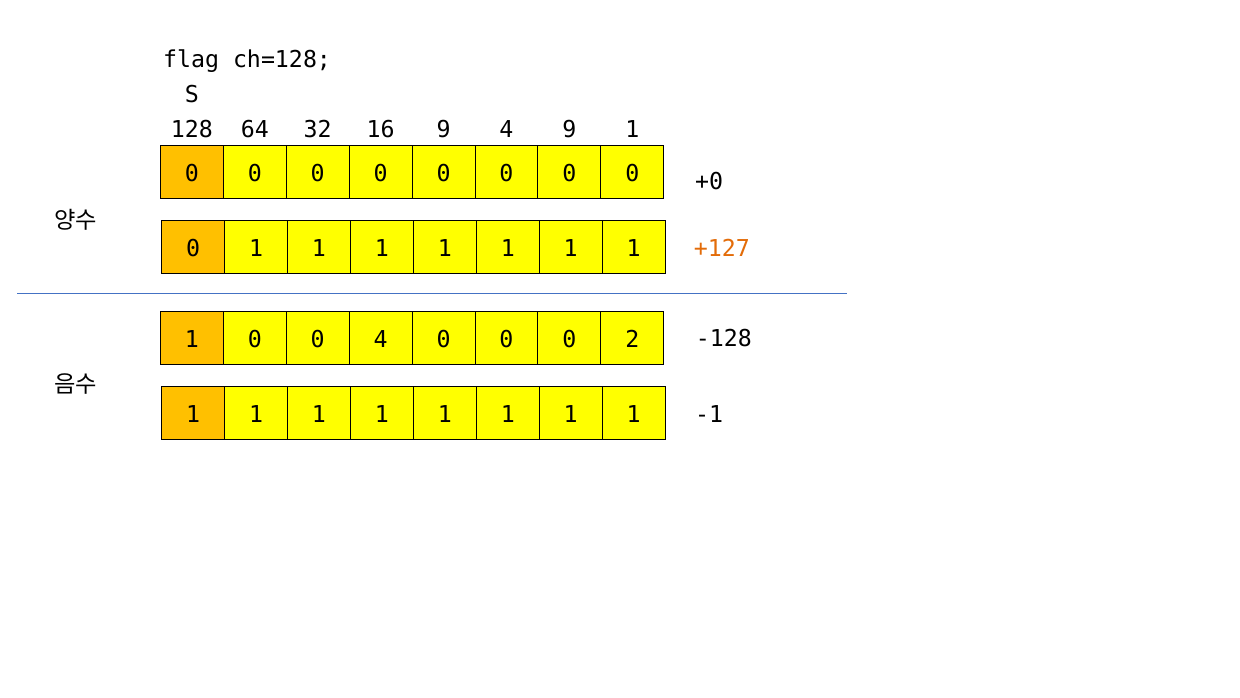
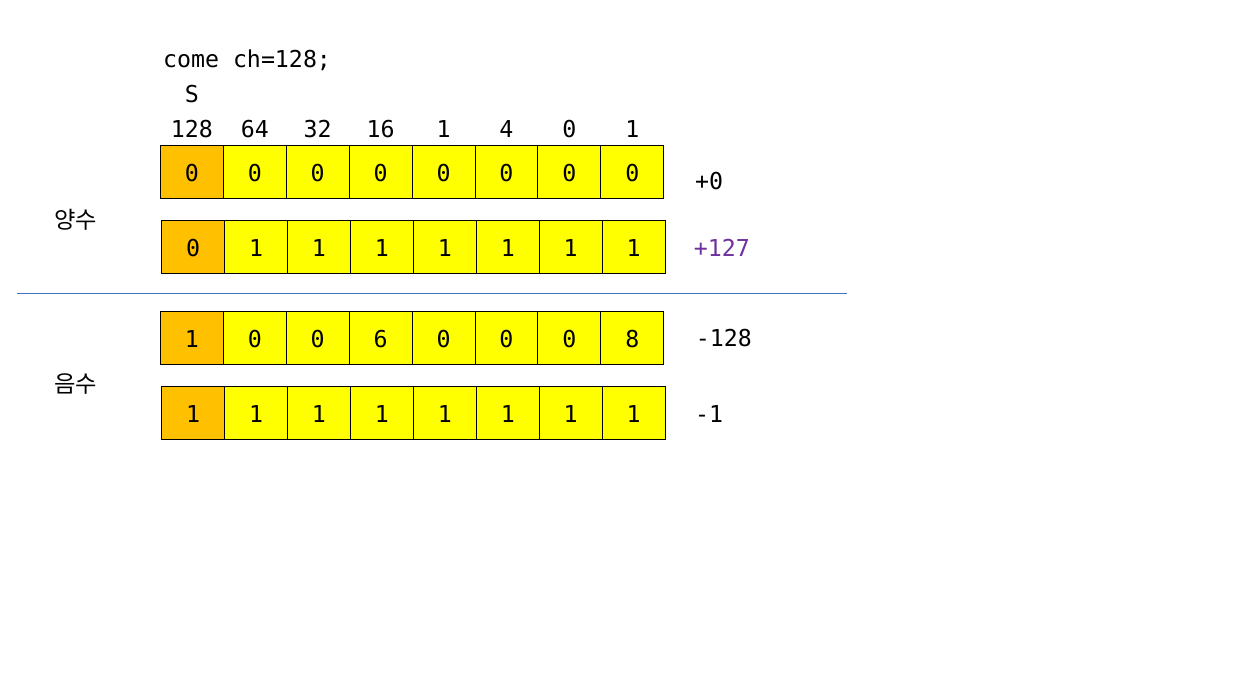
flag: flag -> come
16 9: 9 -> 1
4 9: 9 -> 0
+127 colour: orange -> purple
0 4: 4 -> 6
2: 2 -> 8
